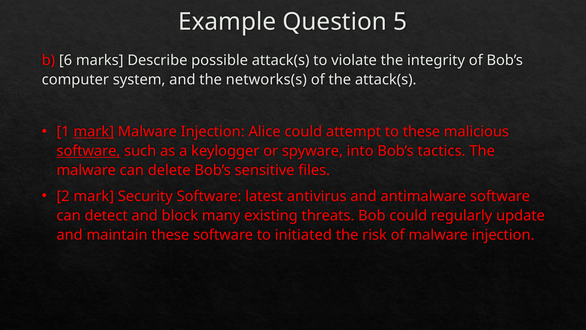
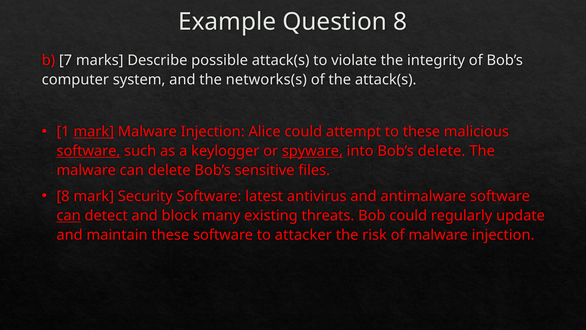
Question 5: 5 -> 8
6: 6 -> 7
spyware underline: none -> present
Bob’s tactics: tactics -> delete
2 at (63, 196): 2 -> 8
can at (69, 215) underline: none -> present
initiated: initiated -> attacker
